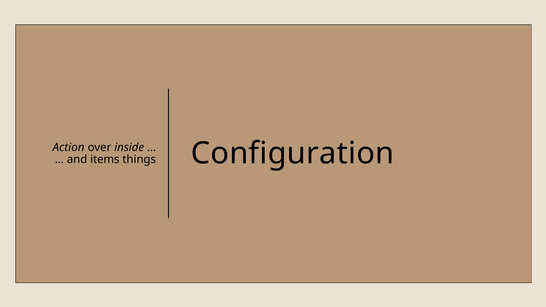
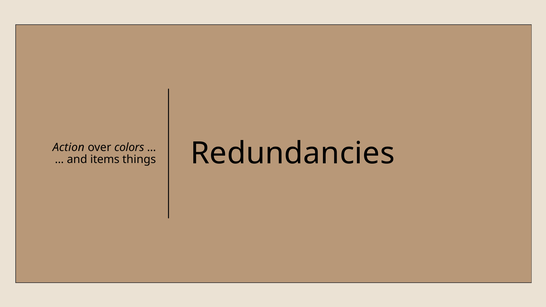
inside: inside -> colors
Configuration: Configuration -> Redundancies
